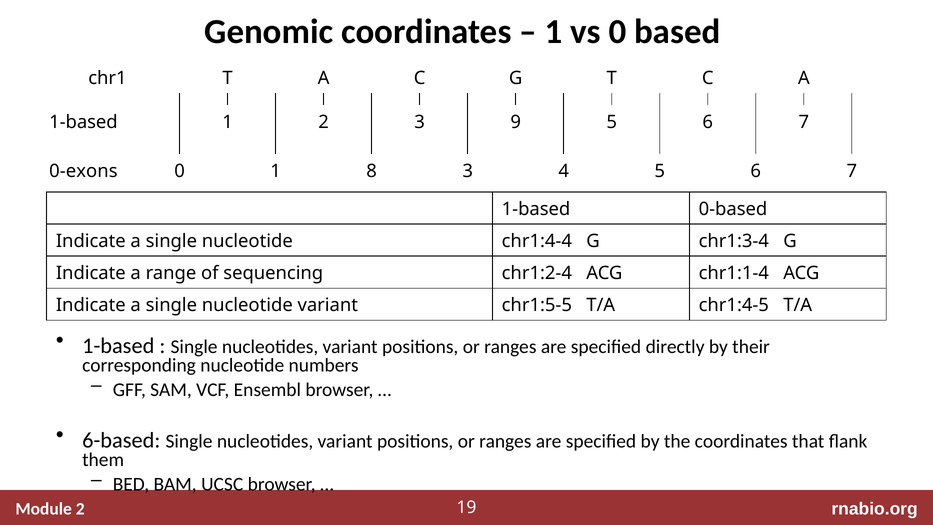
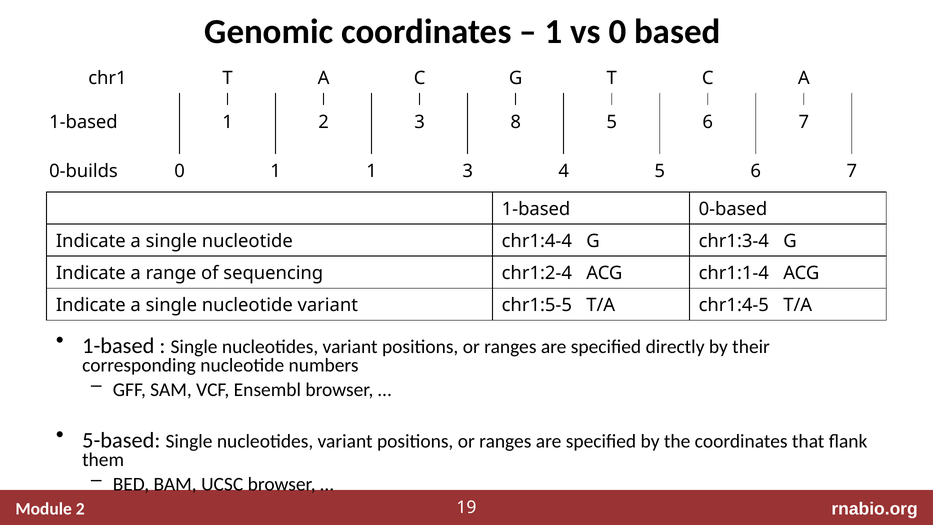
9: 9 -> 8
0-exons: 0-exons -> 0-builds
1 8: 8 -> 1
6-based: 6-based -> 5-based
